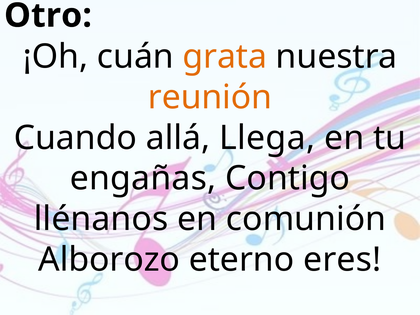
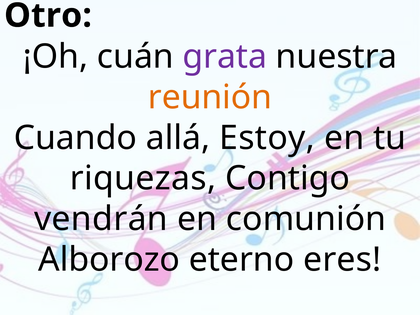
grata colour: orange -> purple
Llega: Llega -> Estoy
engañas: engañas -> riquezas
llénanos: llénanos -> vendrán
